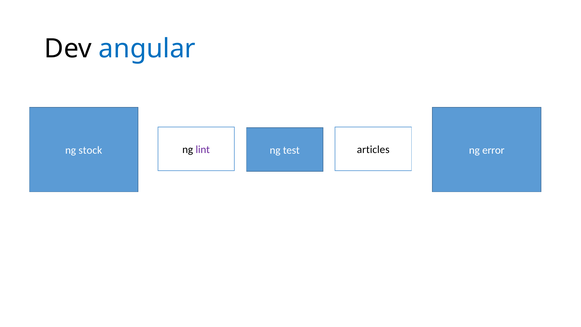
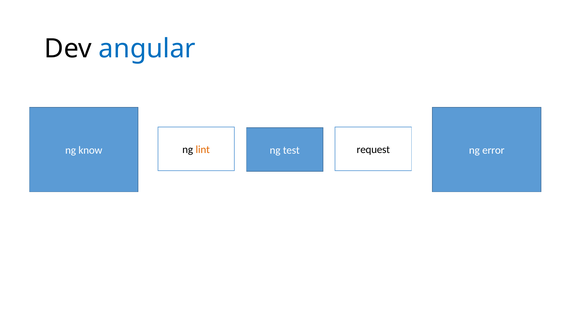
lint colour: purple -> orange
stock: stock -> know
articles: articles -> request
